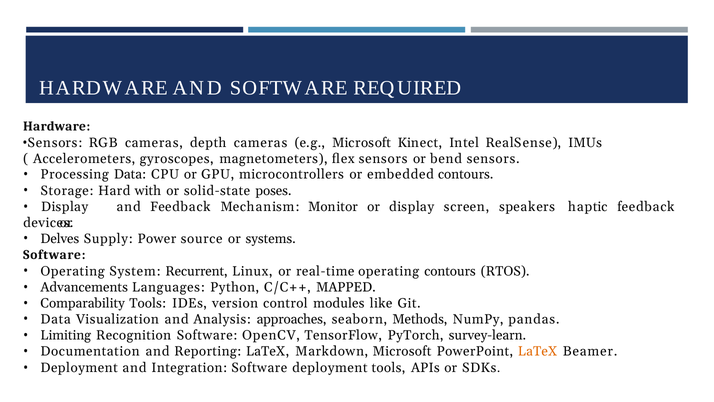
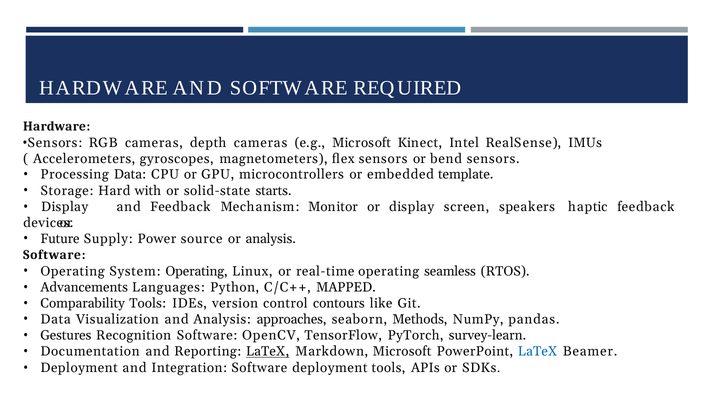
embedded contours: contours -> template
poses: poses -> starts
Delves: Delves -> Future
or systems: systems -> analysis
System Recurrent: Recurrent -> Operating
operating contours: contours -> seamless
modules: modules -> contours
Limiting: Limiting -> Gestures
LaTeX at (268, 351) underline: none -> present
LaTeX at (538, 351) colour: orange -> blue
